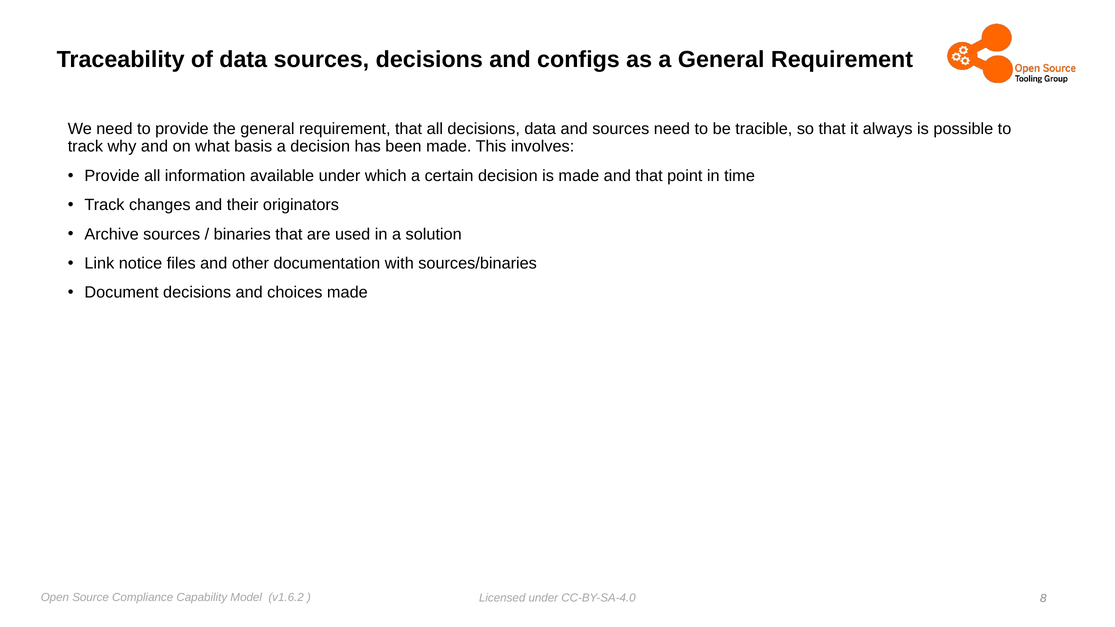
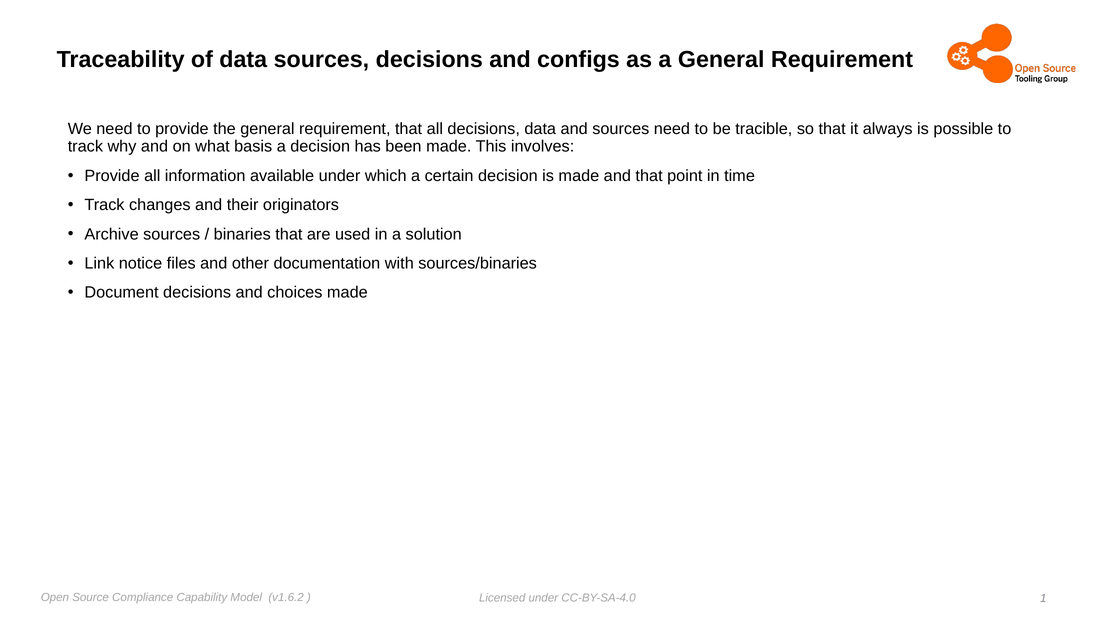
8: 8 -> 1
